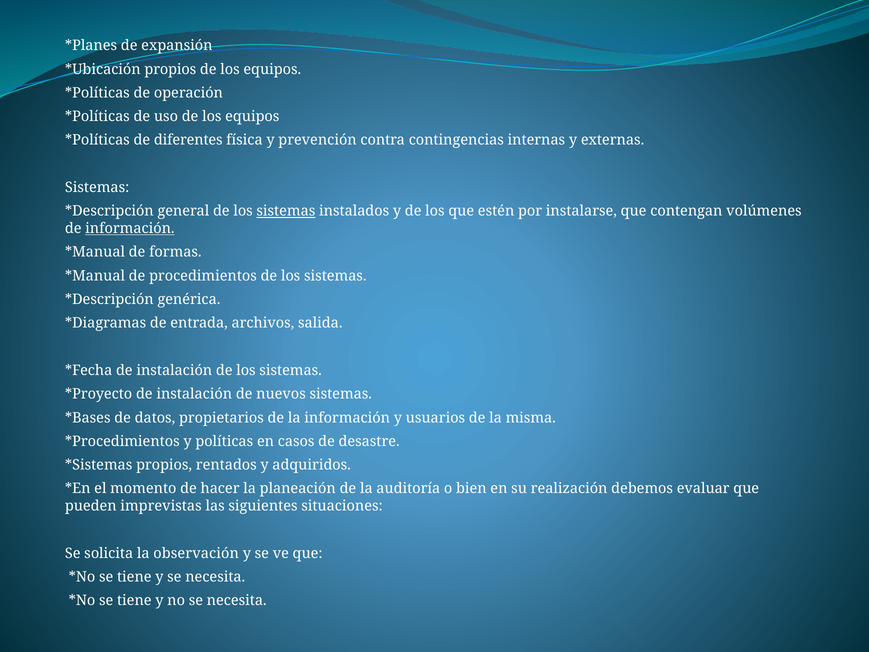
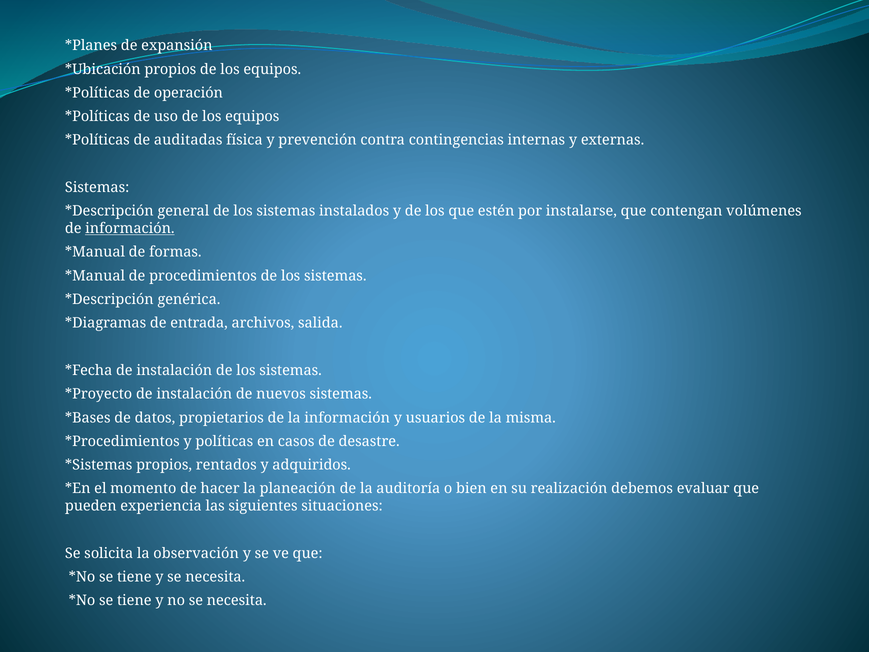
diferentes: diferentes -> auditadas
sistemas at (286, 211) underline: present -> none
imprevistas: imprevistas -> experiencia
